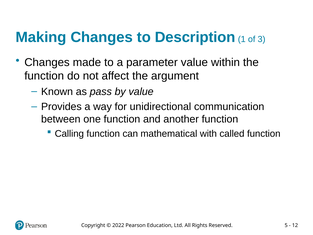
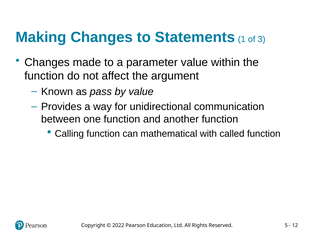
Description: Description -> Statements
